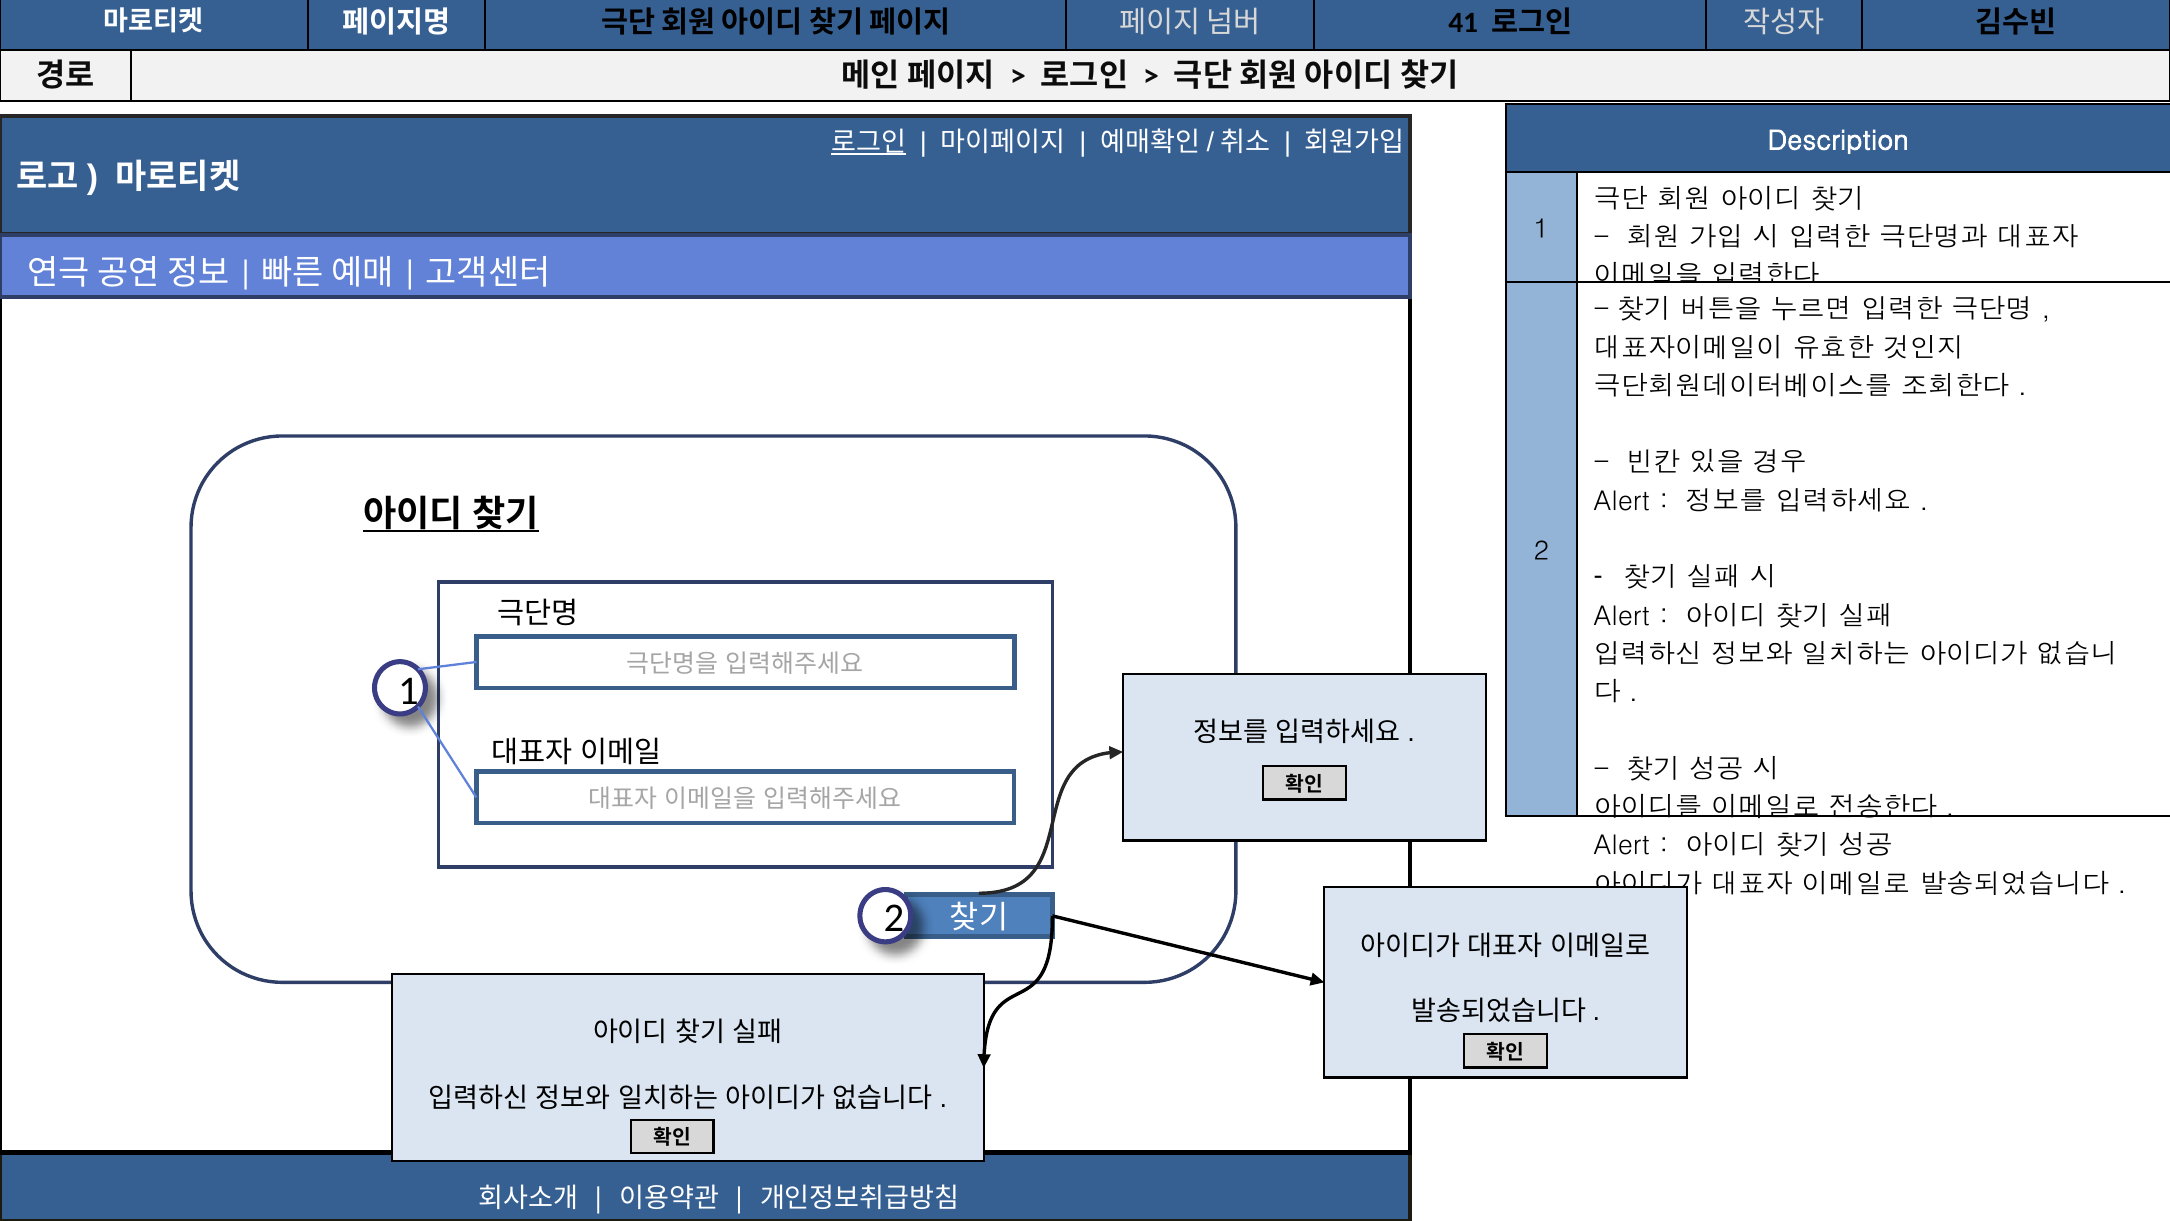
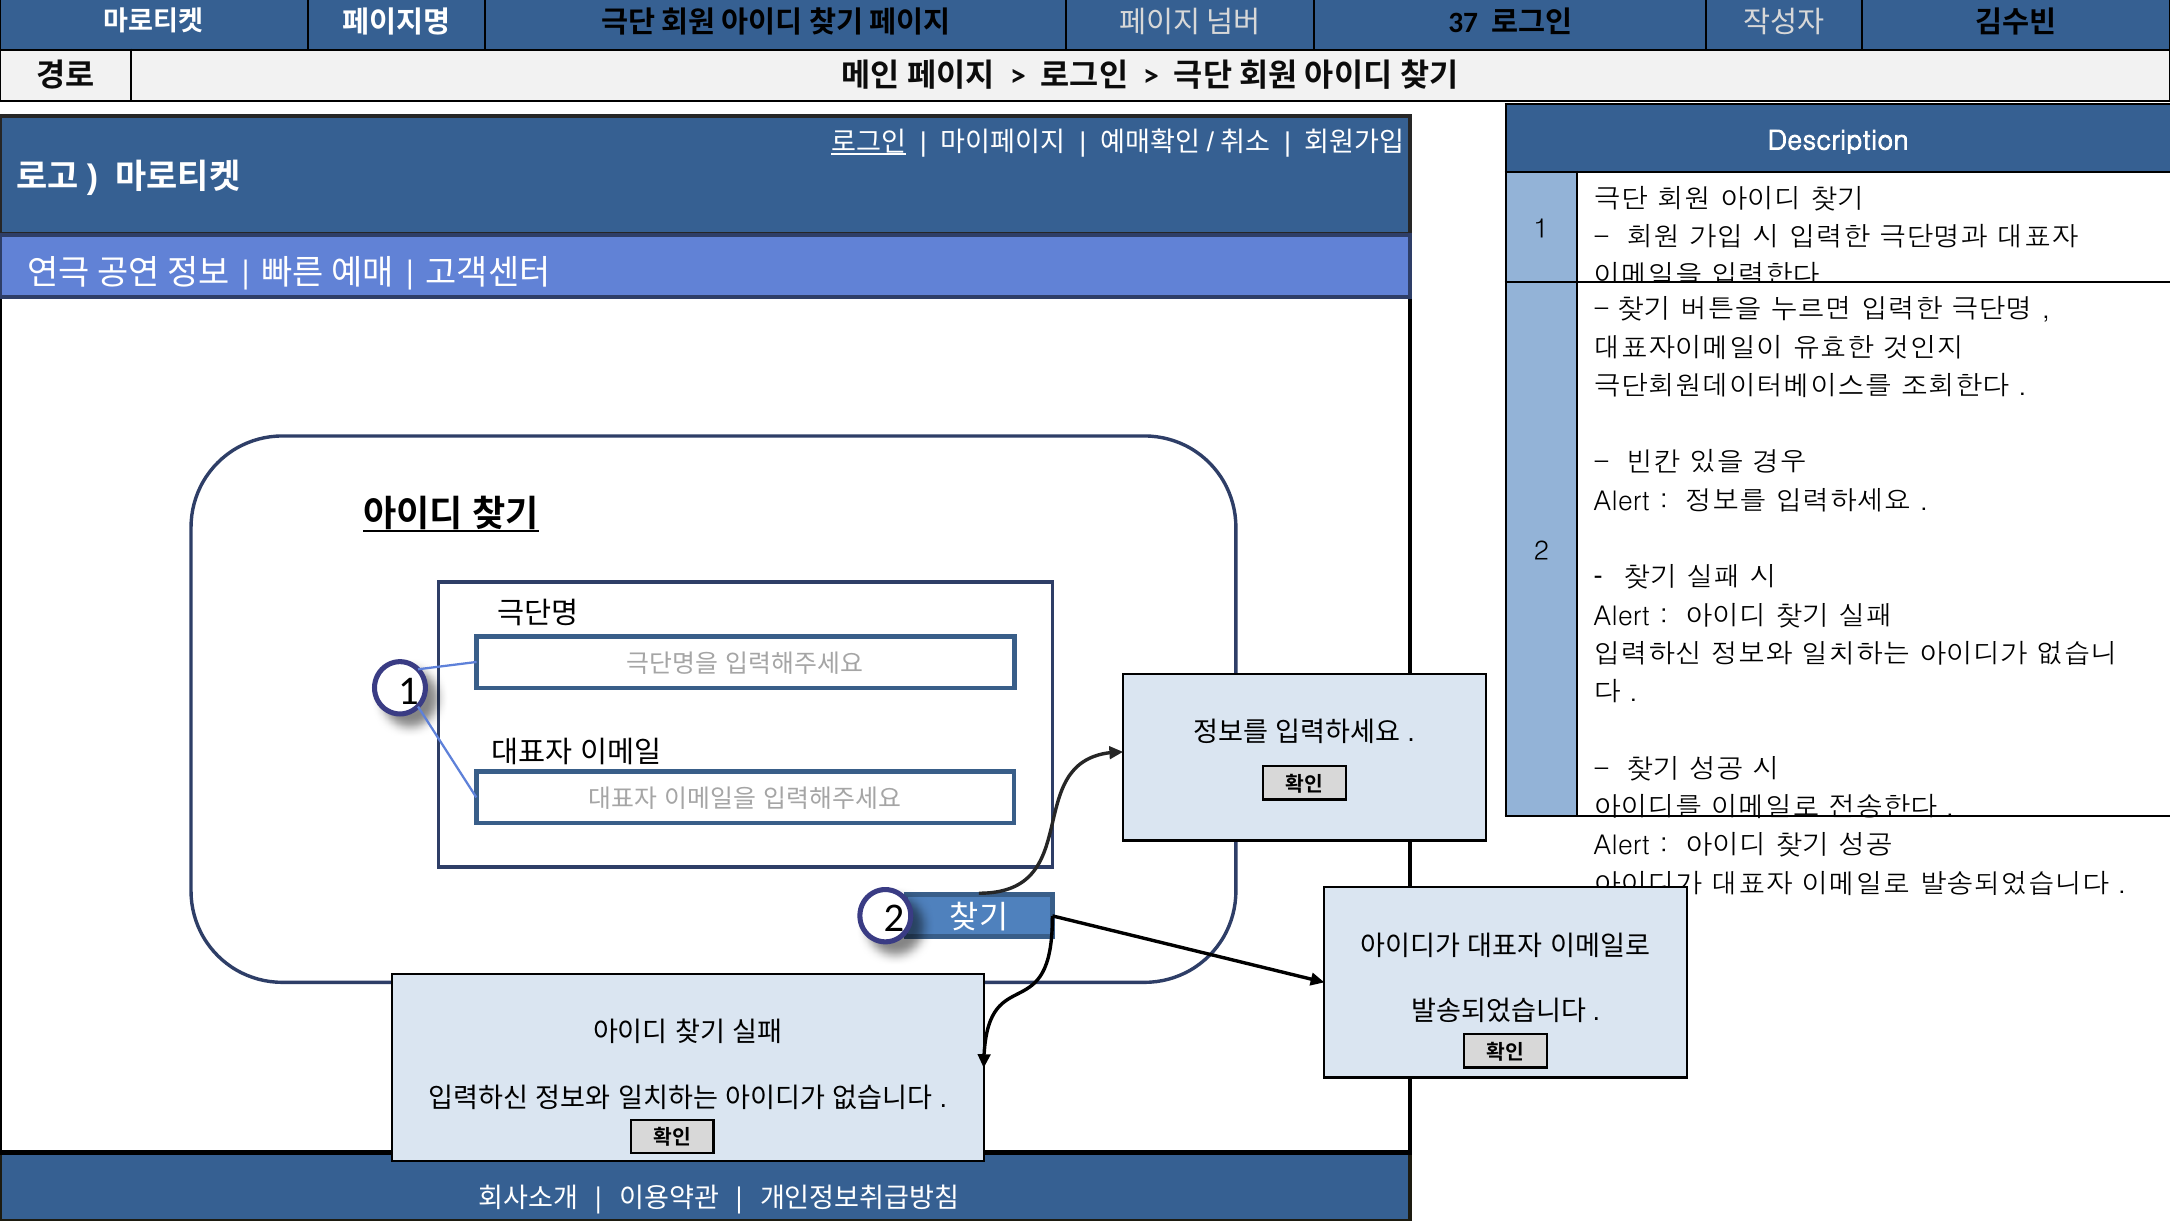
41: 41 -> 37
